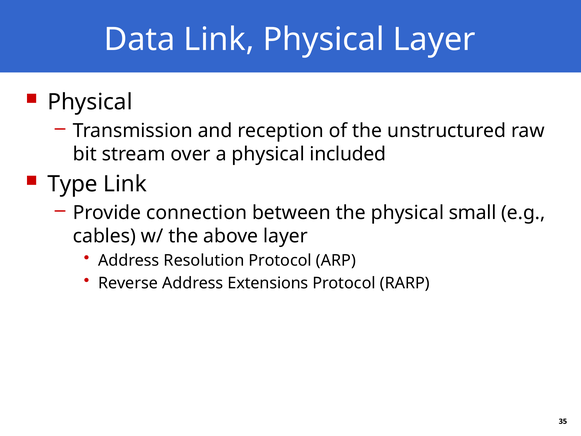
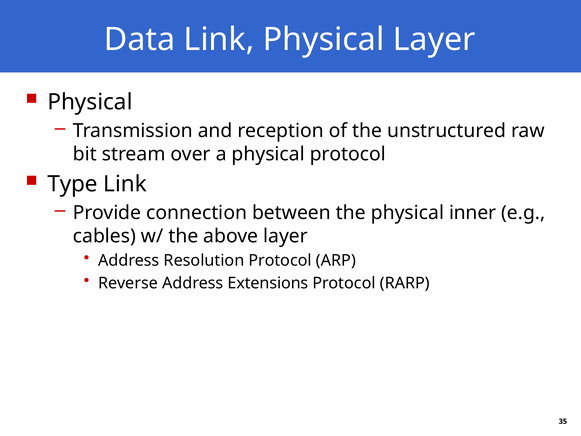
physical included: included -> protocol
small: small -> inner
